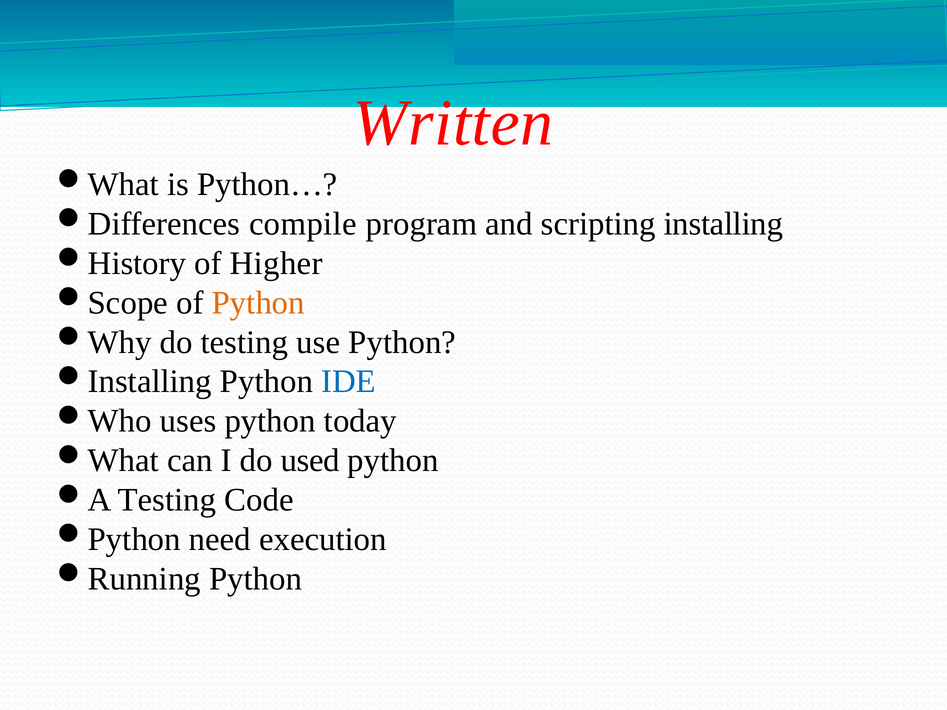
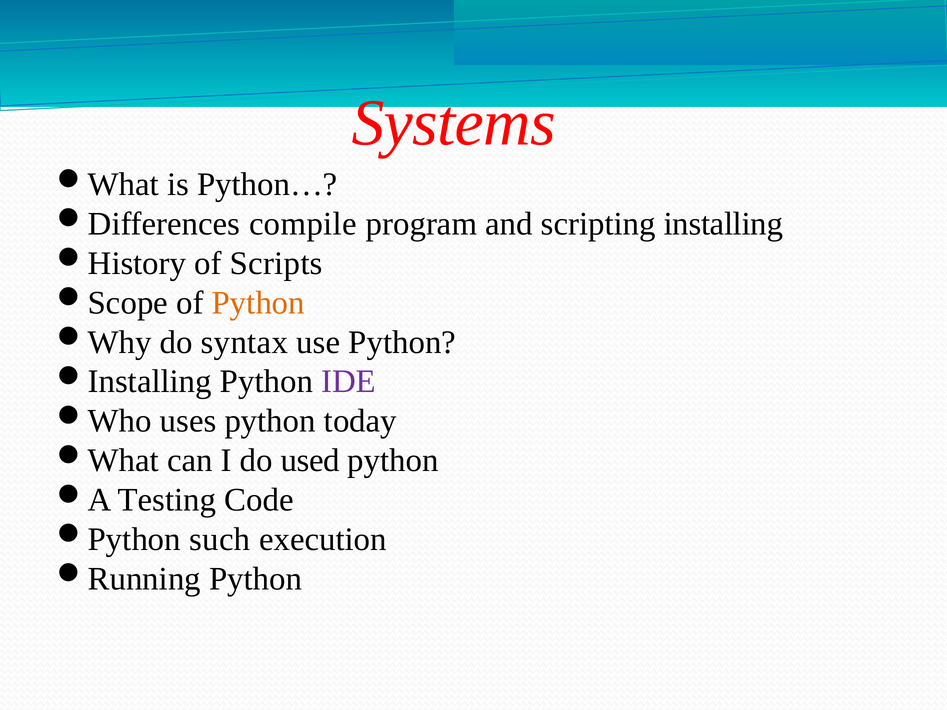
Written: Written -> Systems
Higher: Higher -> Scripts
do testing: testing -> syntax
IDE colour: blue -> purple
need: need -> such
